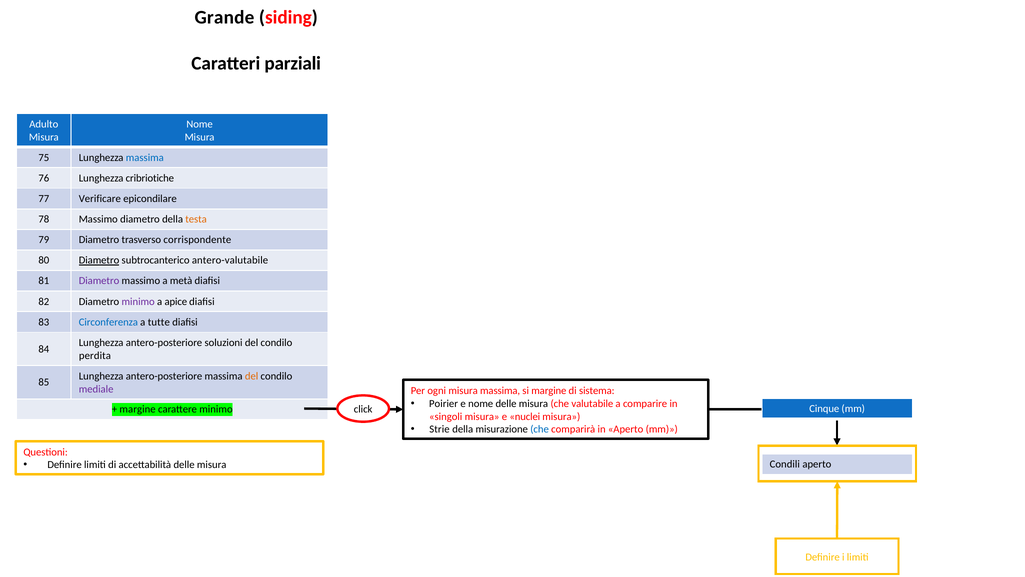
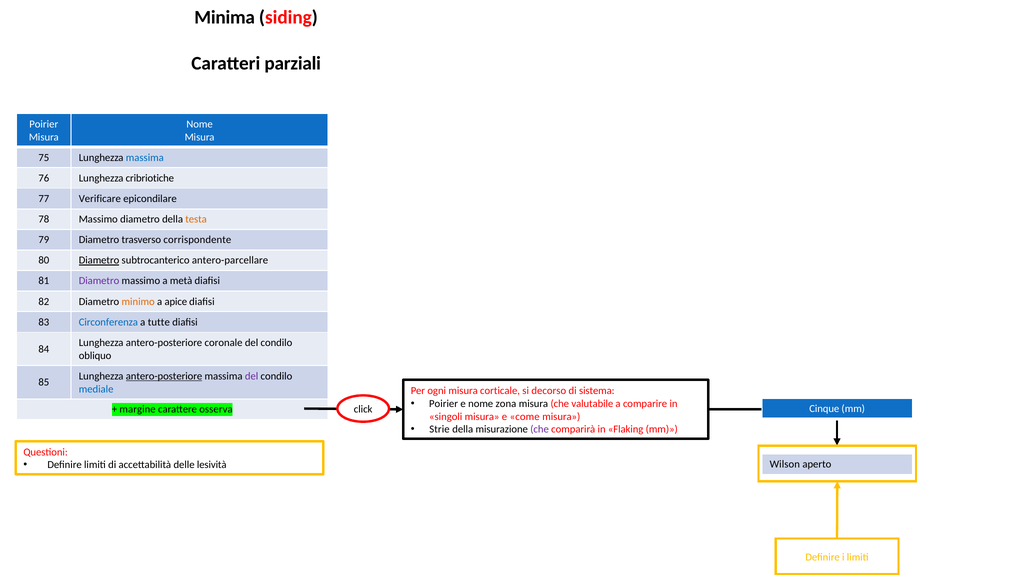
Grande: Grande -> Minima
Adulto at (44, 124): Adulto -> Poirier
antero-valutabile: antero-valutabile -> antero-parcellare
minimo at (138, 301) colour: purple -> orange
soluzioni: soluzioni -> coronale
perdita: perdita -> obliquo
antero-posteriore at (164, 376) underline: none -> present
del at (252, 376) colour: orange -> purple
mediale colour: purple -> blue
misura massima: massima -> corticale
si margine: margine -> decorso
nome delle: delle -> zona
carattere minimo: minimo -> osserva
nuclei: nuclei -> come
che at (540, 429) colour: blue -> purple
in Aperto: Aperto -> Flaking
accettabilità delle misura: misura -> lesività
Condili: Condili -> Wilson
